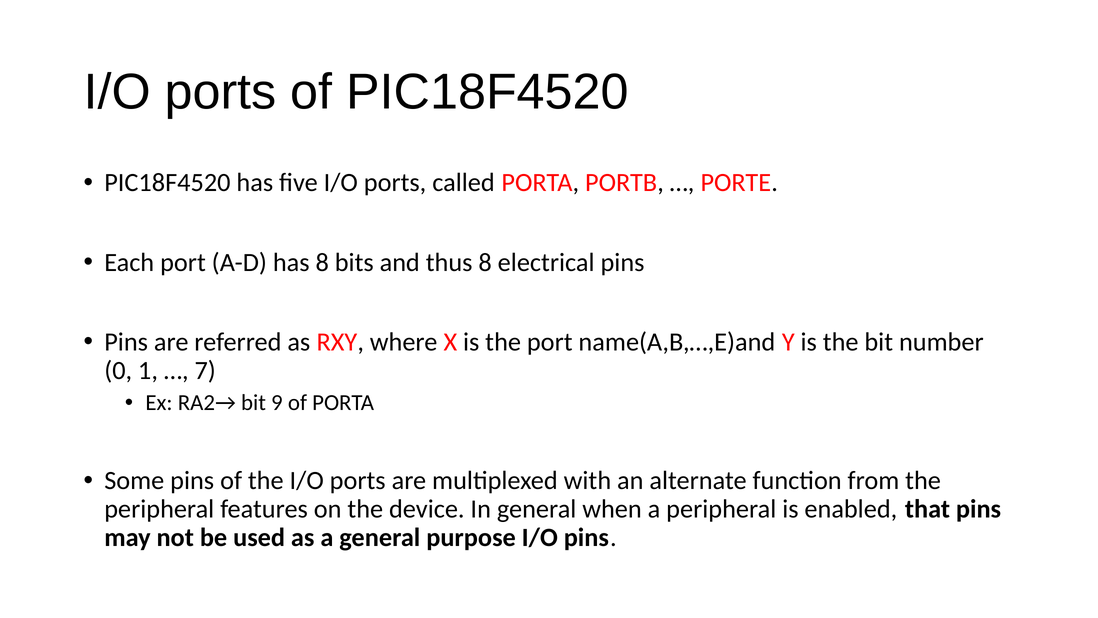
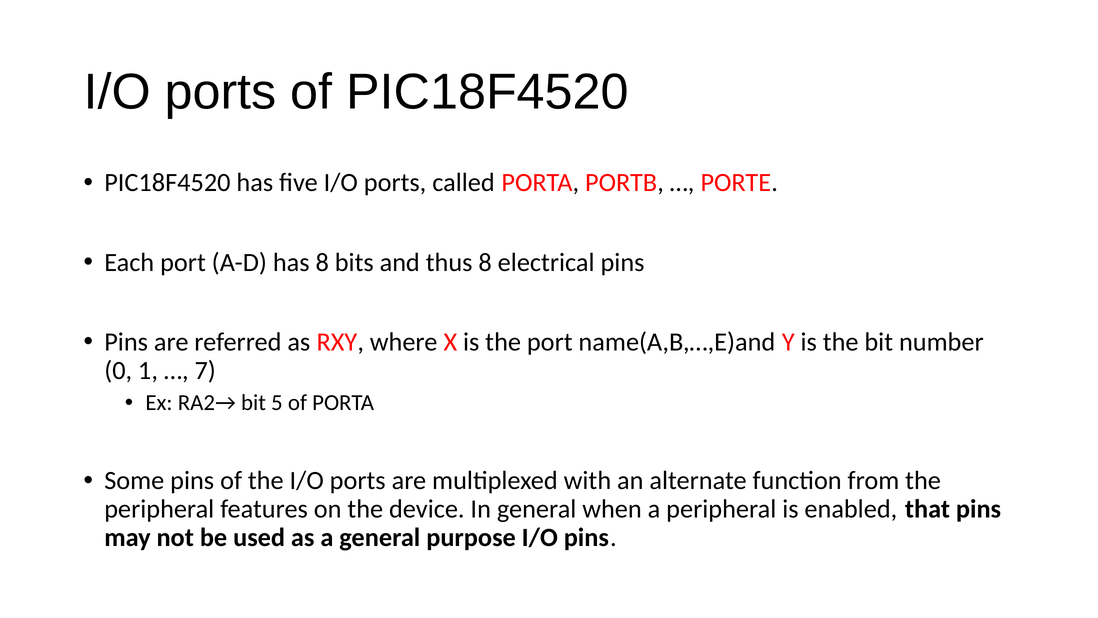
9: 9 -> 5
